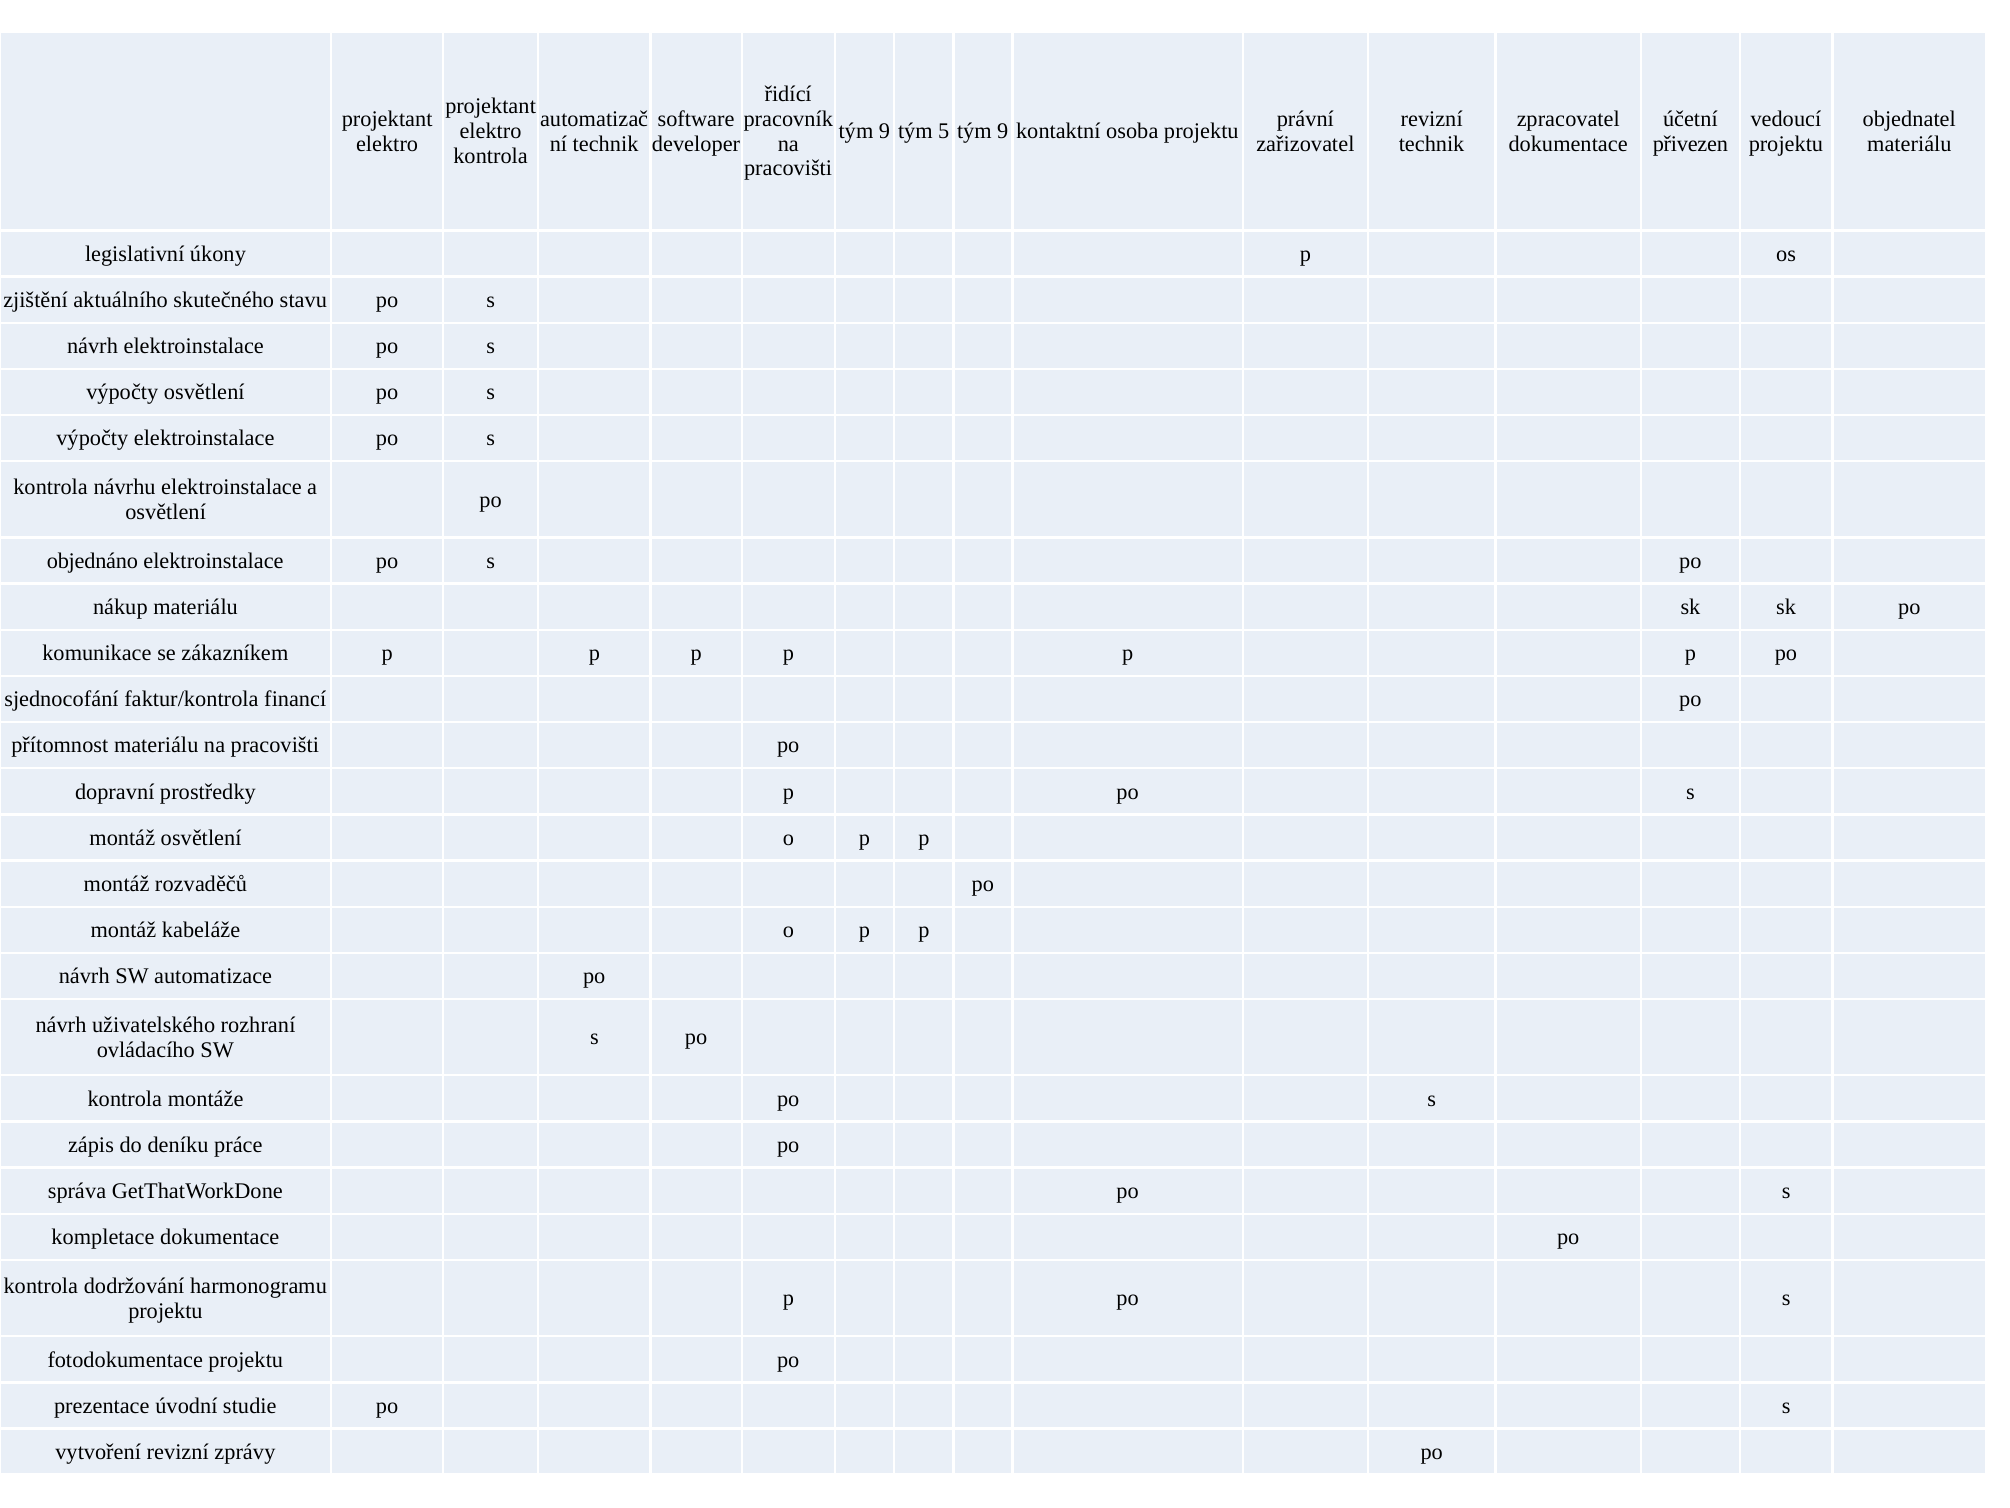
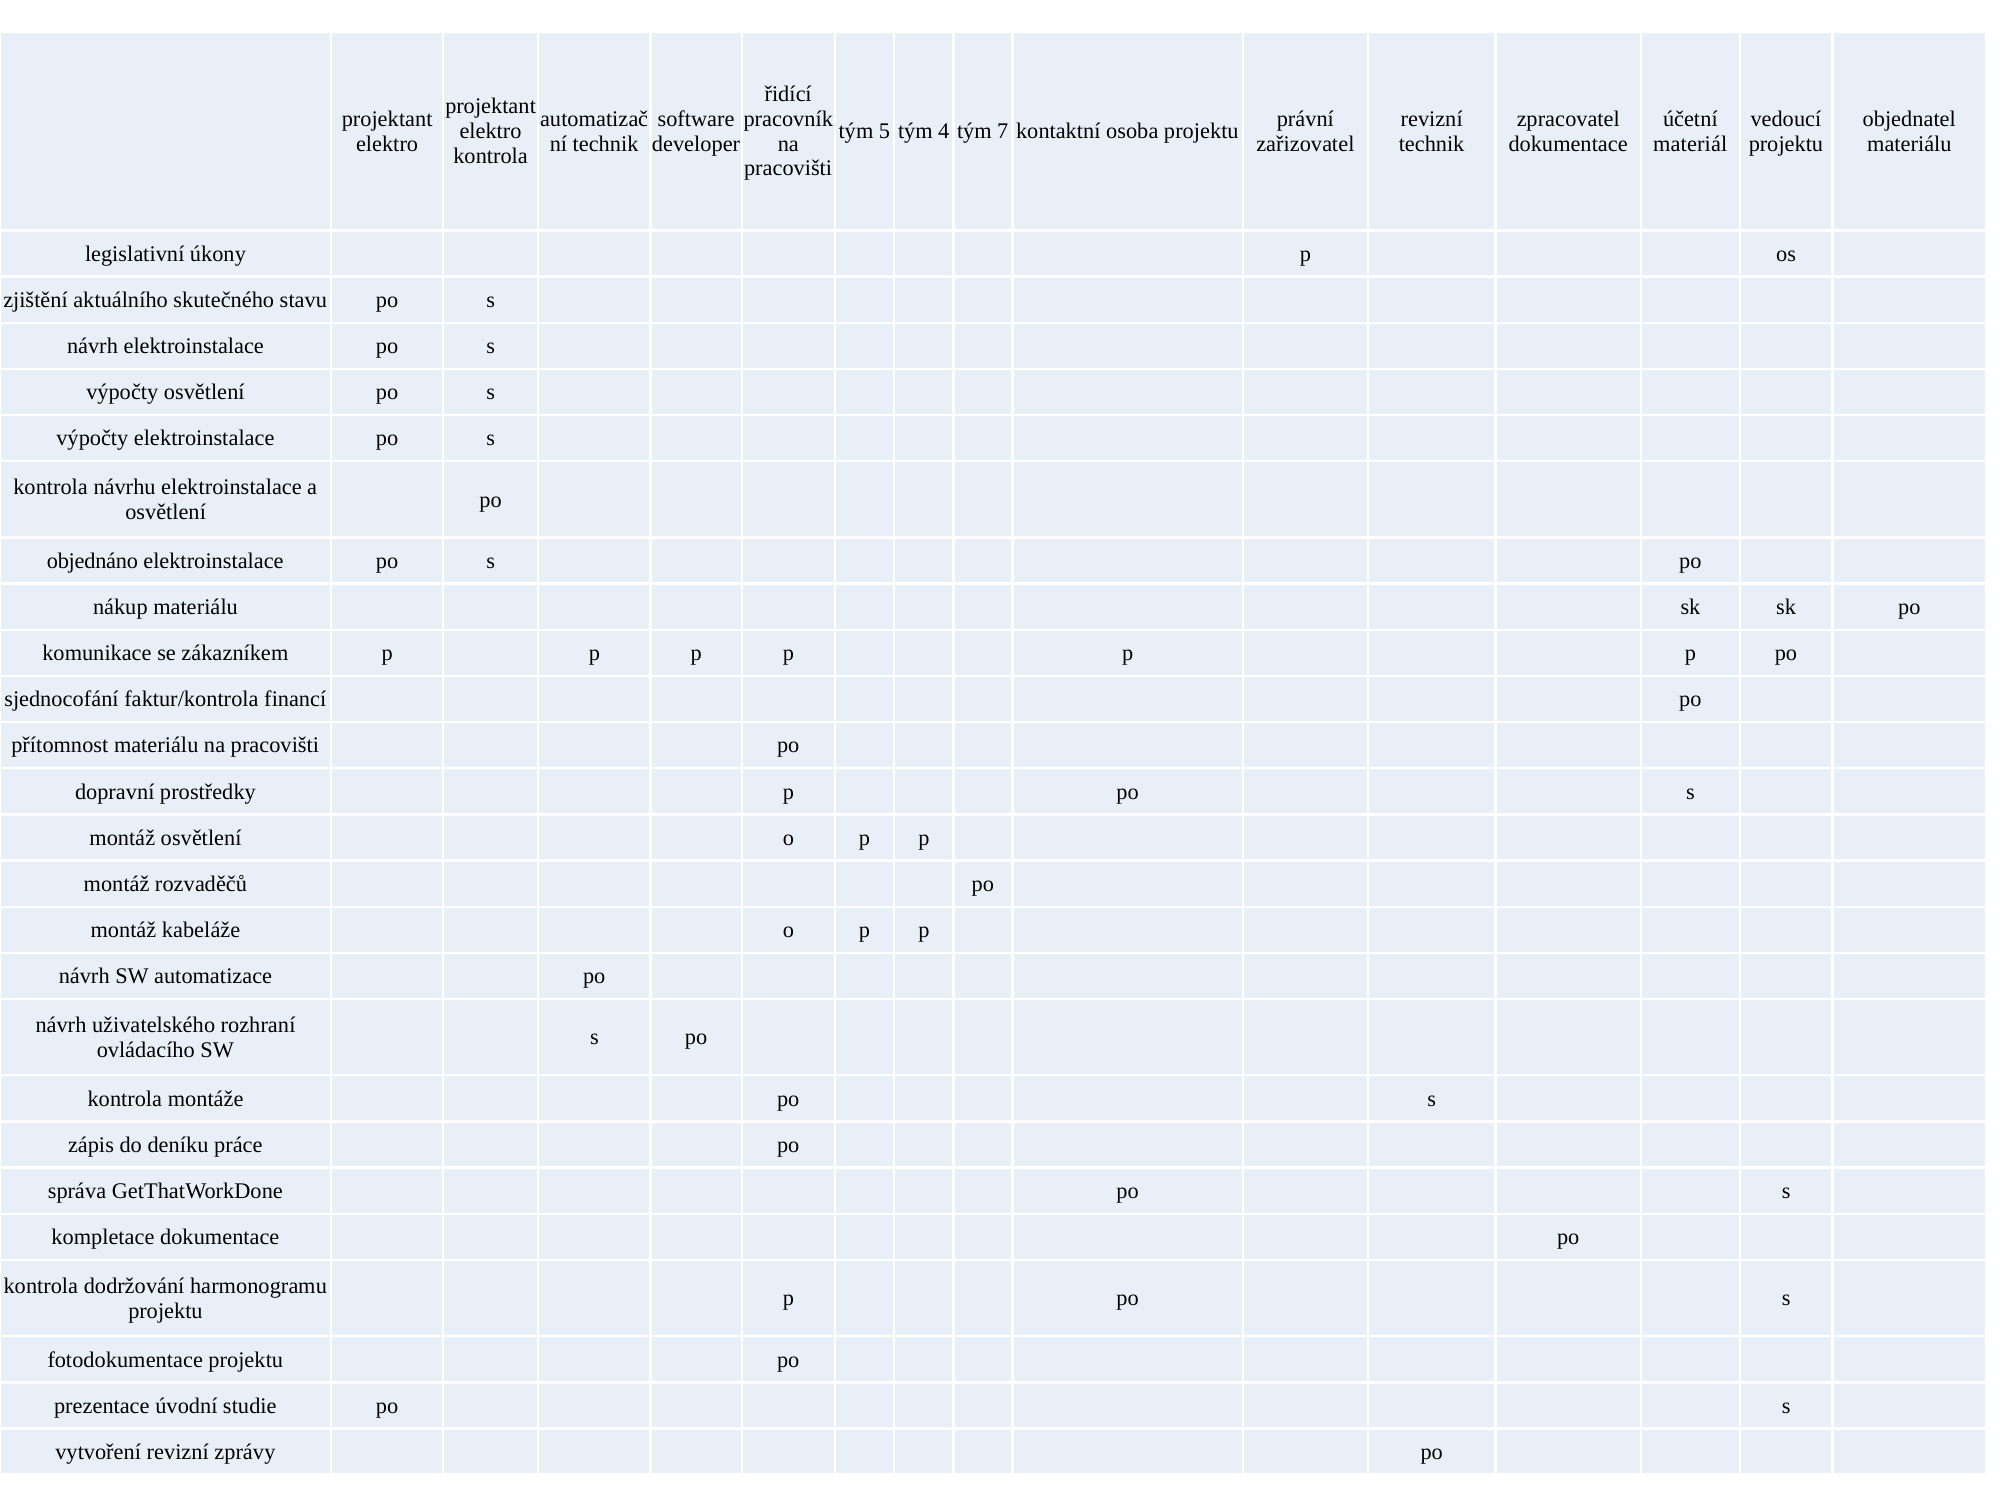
9 at (884, 131): 9 -> 5
5: 5 -> 4
9 at (1003, 131): 9 -> 7
přivezen: přivezen -> materiál
